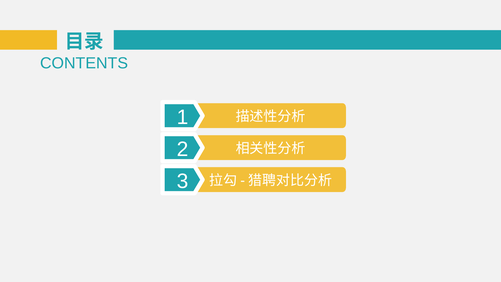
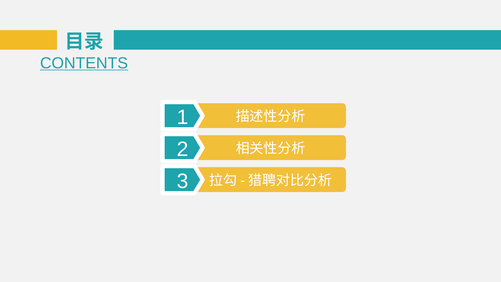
CONTENTS underline: none -> present
